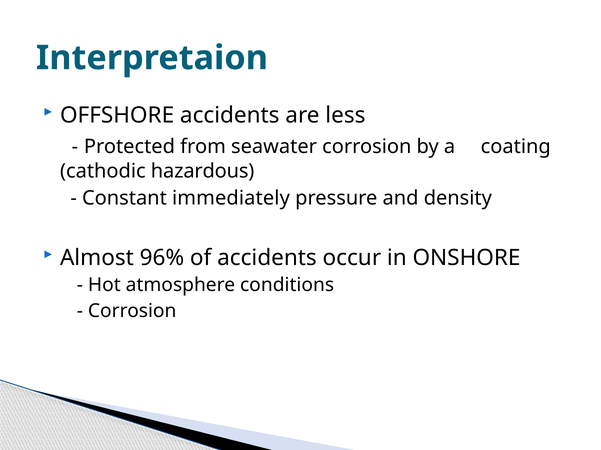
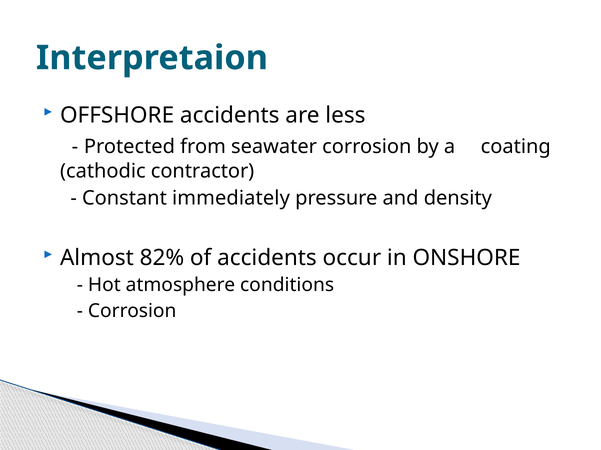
hazardous: hazardous -> contractor
96%: 96% -> 82%
